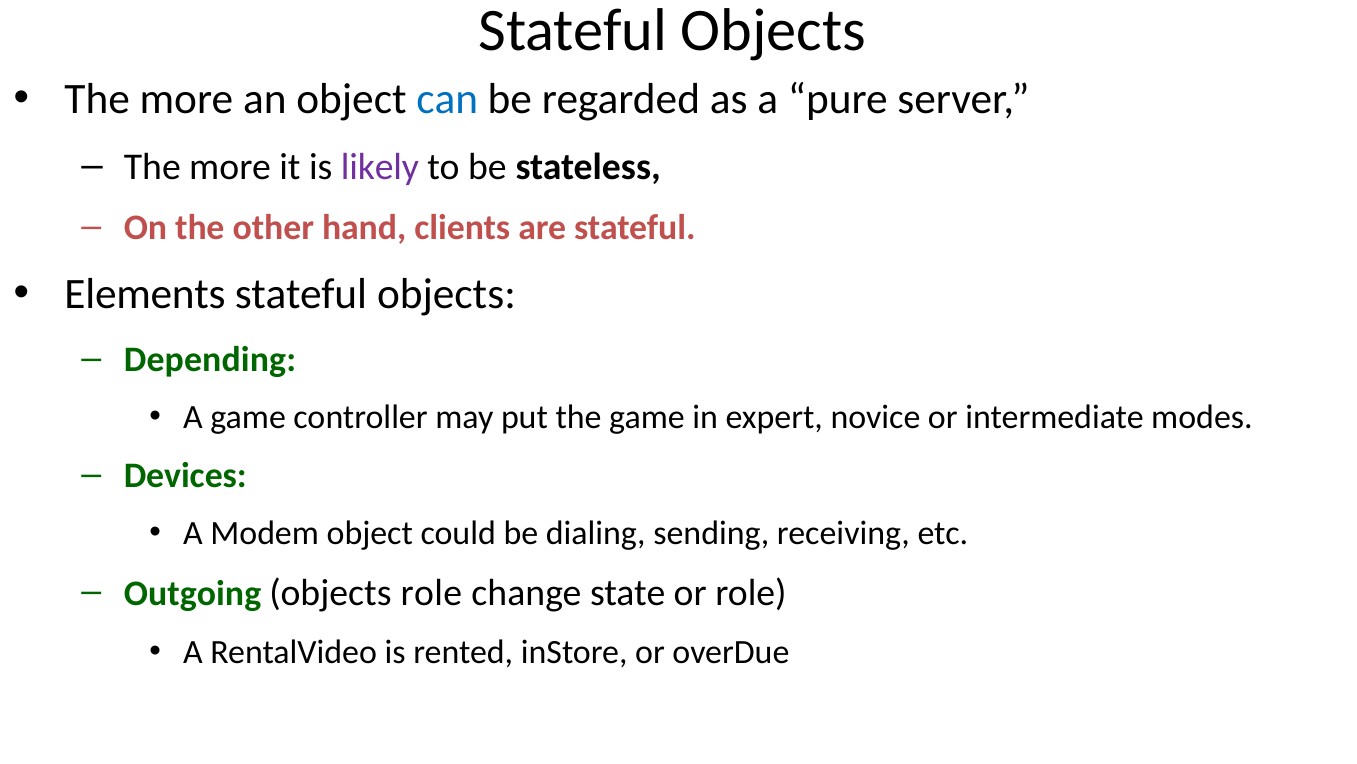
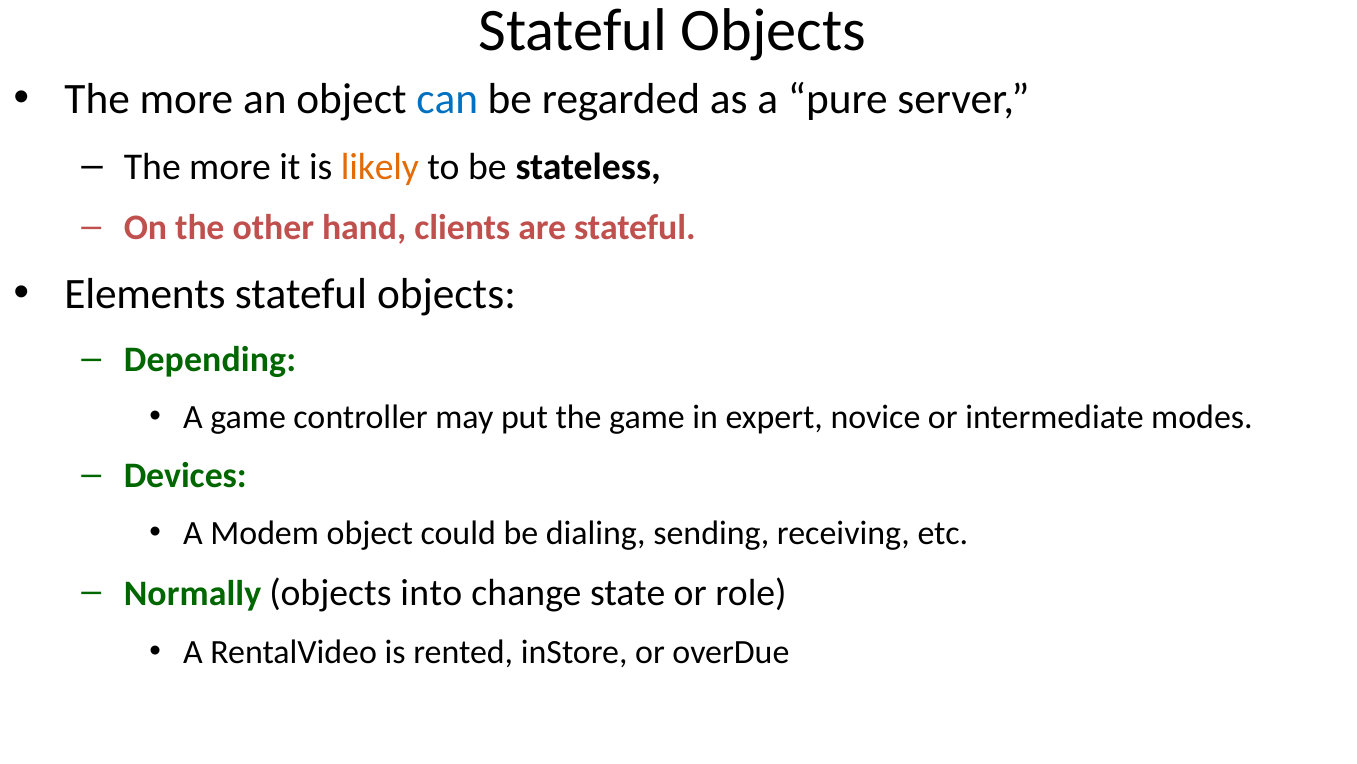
likely colour: purple -> orange
Outgoing: Outgoing -> Normally
objects role: role -> into
